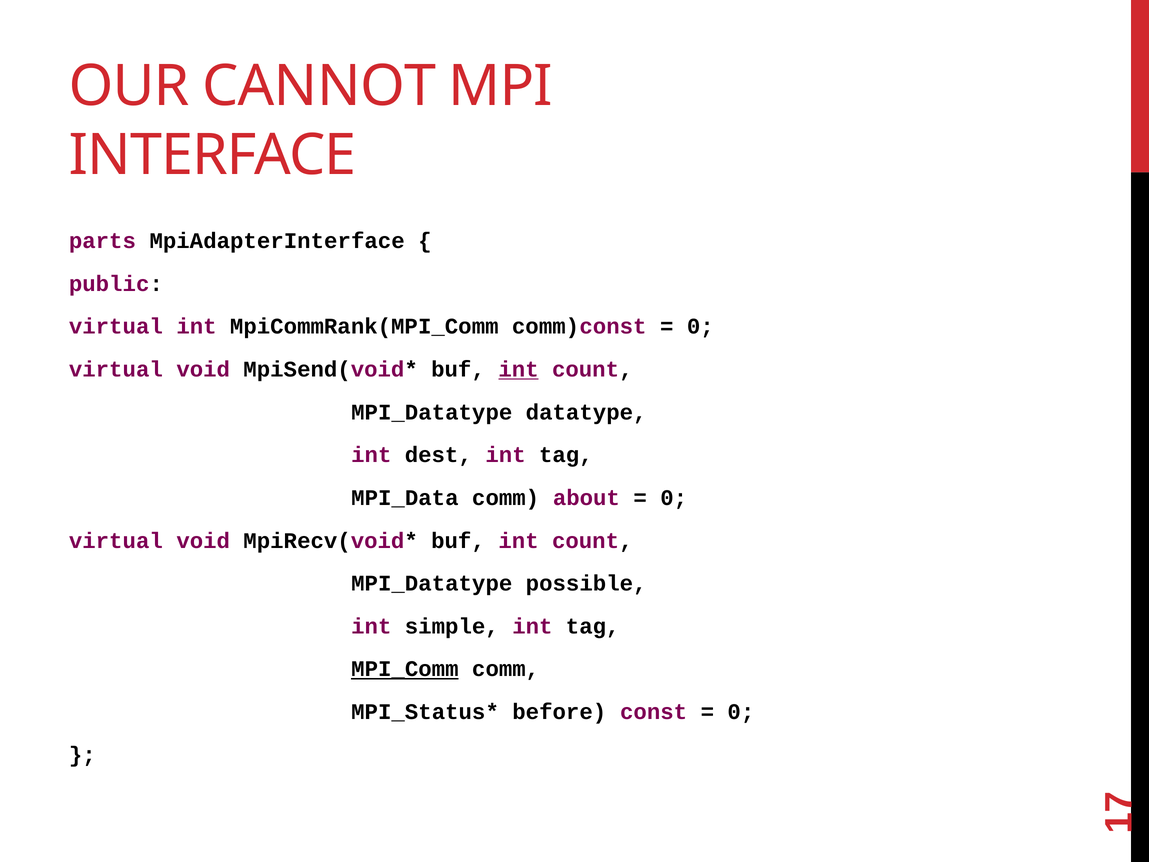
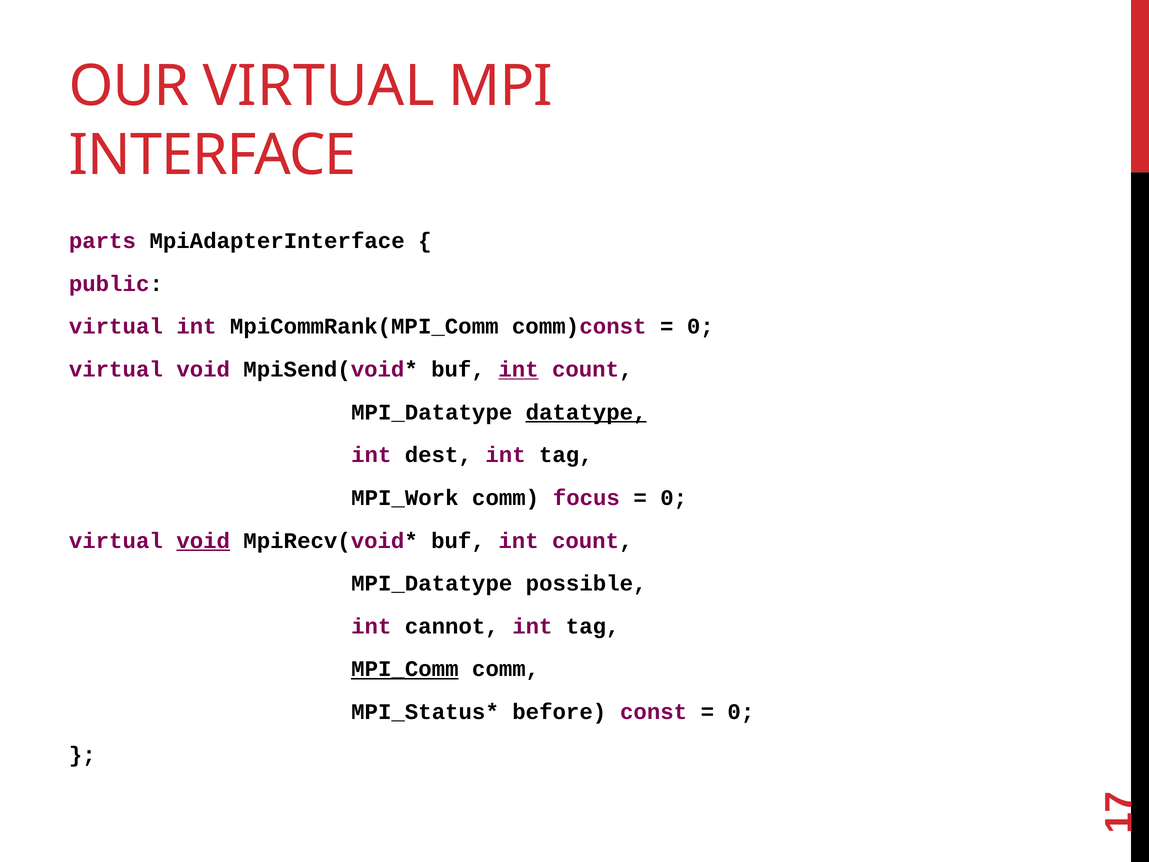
OUR CANNOT: CANNOT -> VIRTUAL
datatype underline: none -> present
MPI_Data: MPI_Data -> MPI_Work
about: about -> focus
void at (203, 540) underline: none -> present
simple: simple -> cannot
